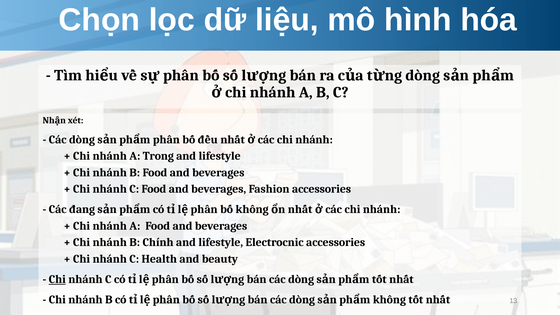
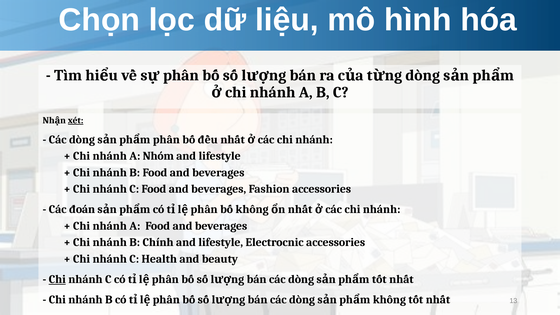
xét underline: none -> present
Trong: Trong -> Nhóm
đang: đang -> đoán
